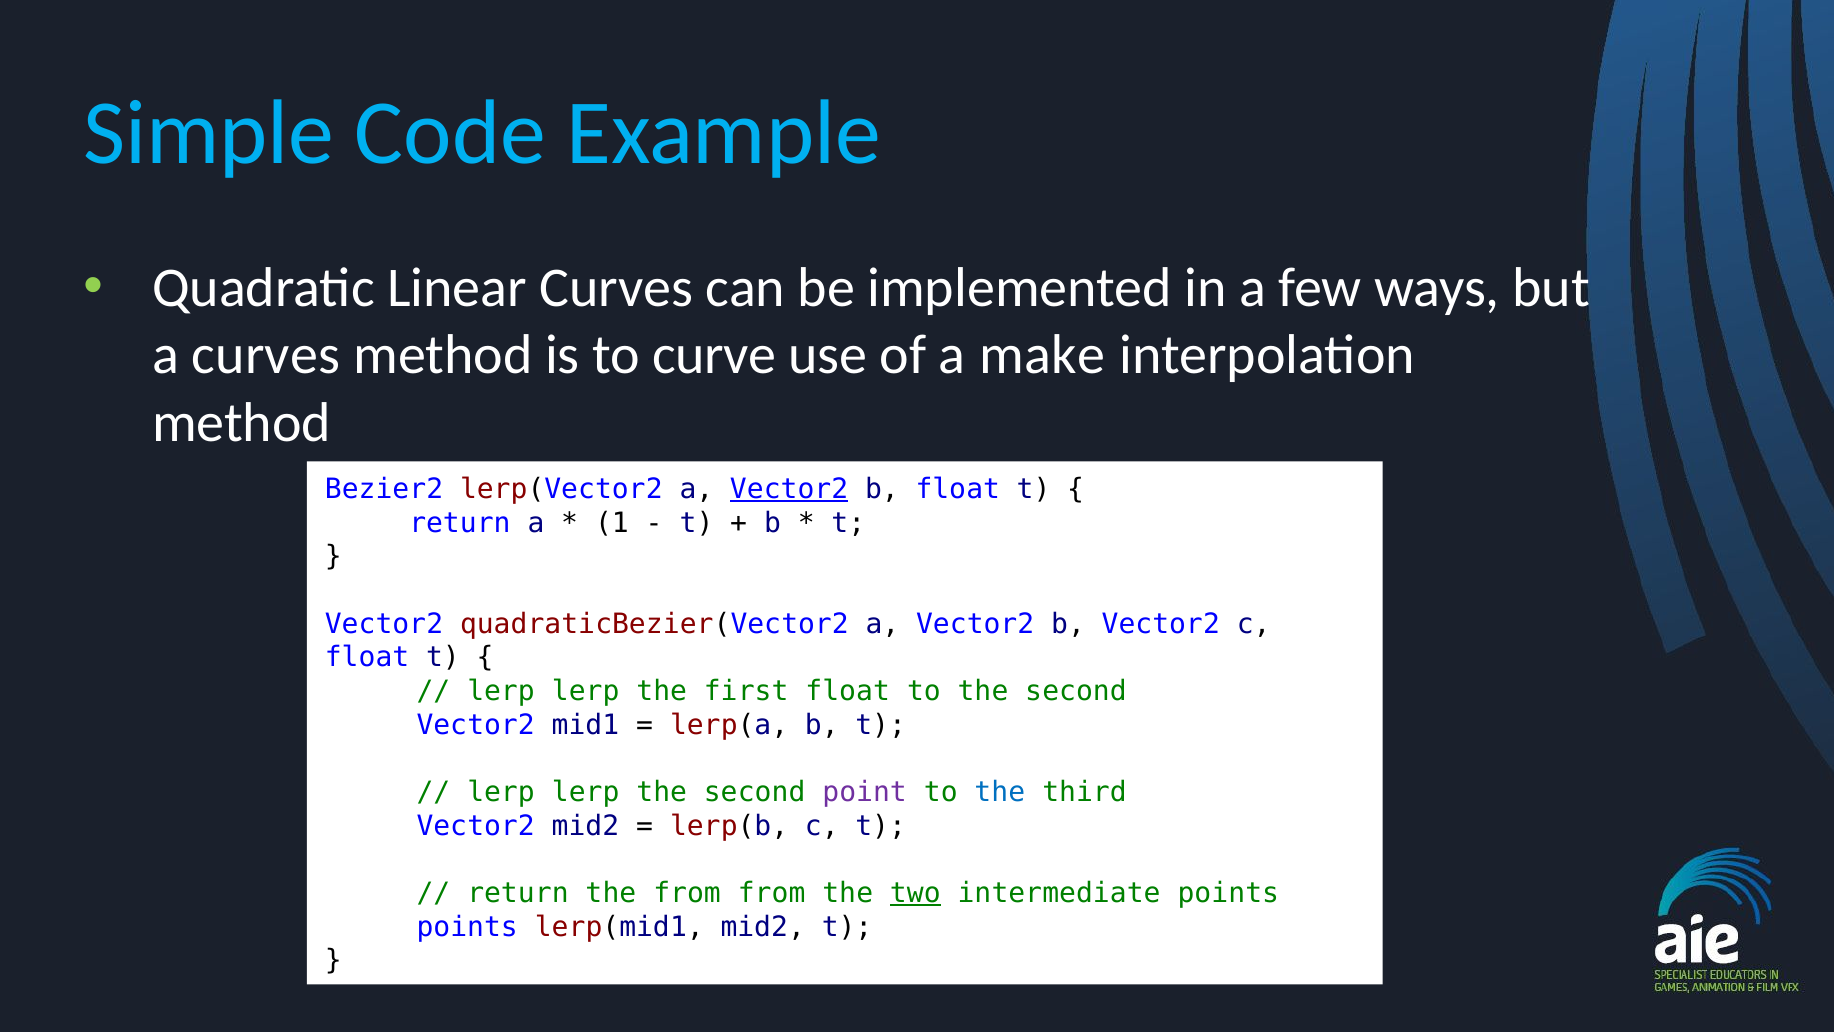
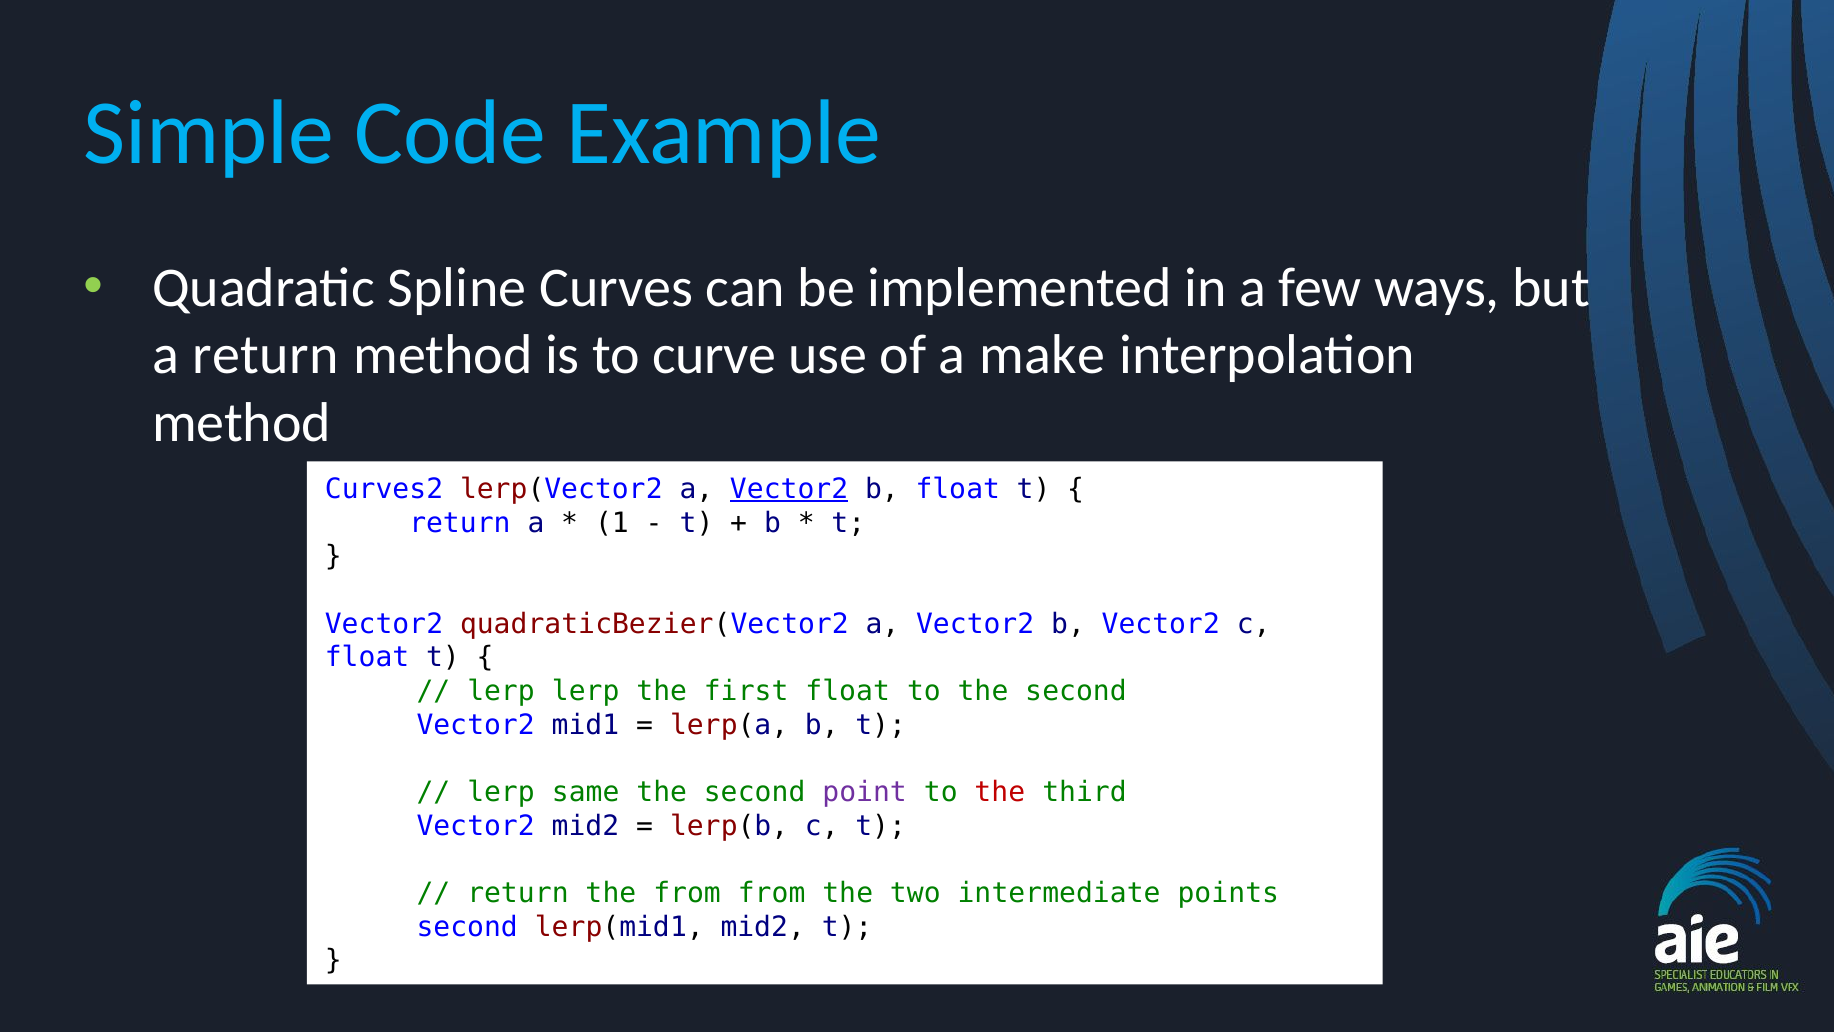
Linear: Linear -> Spline
a curves: curves -> return
Bezier2: Bezier2 -> Curves2
lerp at (586, 792): lerp -> same
the at (1000, 792) colour: blue -> red
two underline: present -> none
points at (467, 927): points -> second
